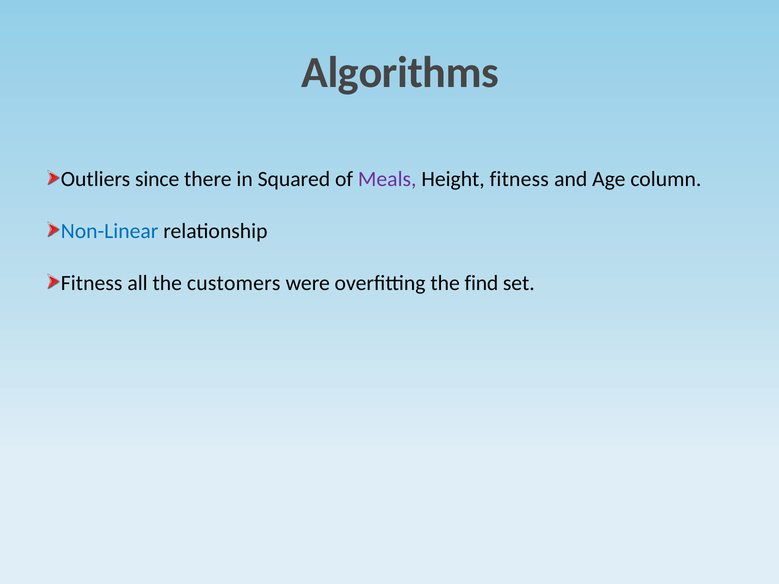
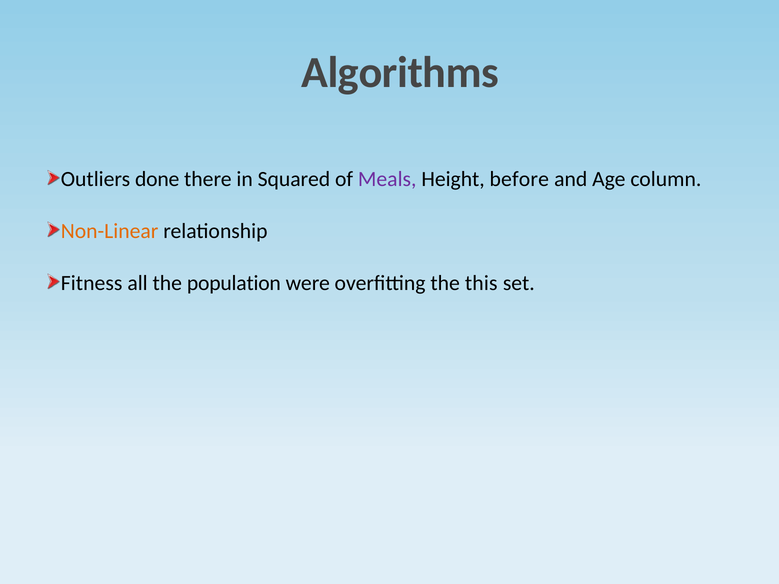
since: since -> done
Height fitness: fitness -> before
Non-Linear colour: blue -> orange
customers: customers -> population
find: find -> this
